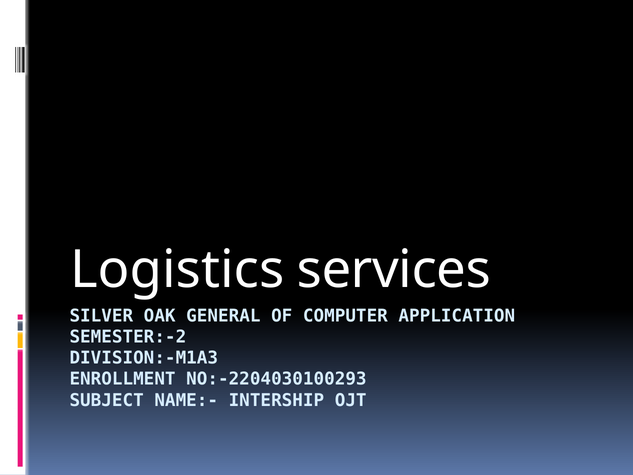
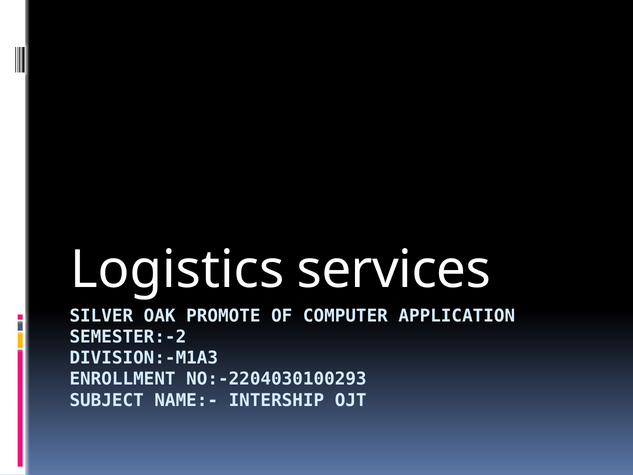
GENERAL: GENERAL -> PROMOTE
